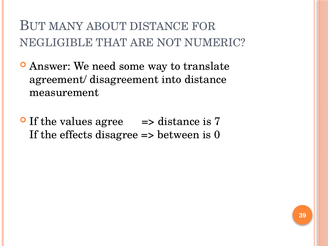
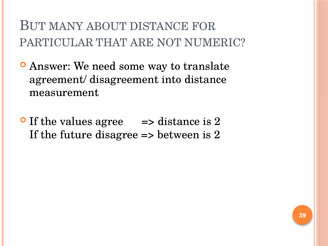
NEGLIGIBLE: NEGLIGIBLE -> PARTICULAR
distance is 7: 7 -> 2
effects: effects -> future
0 at (217, 135): 0 -> 2
